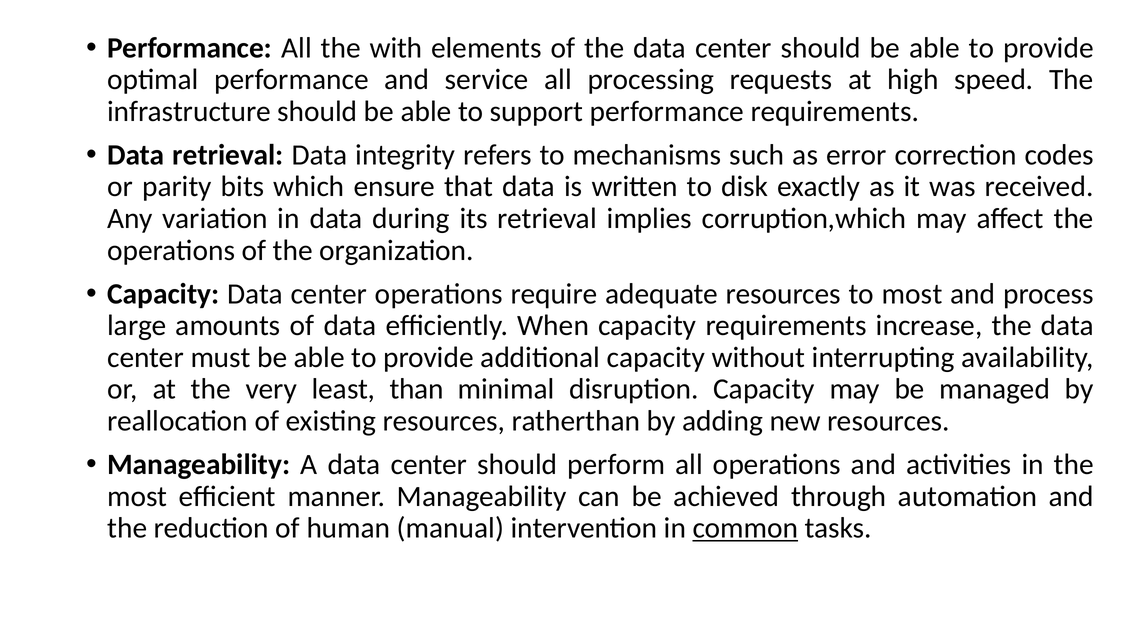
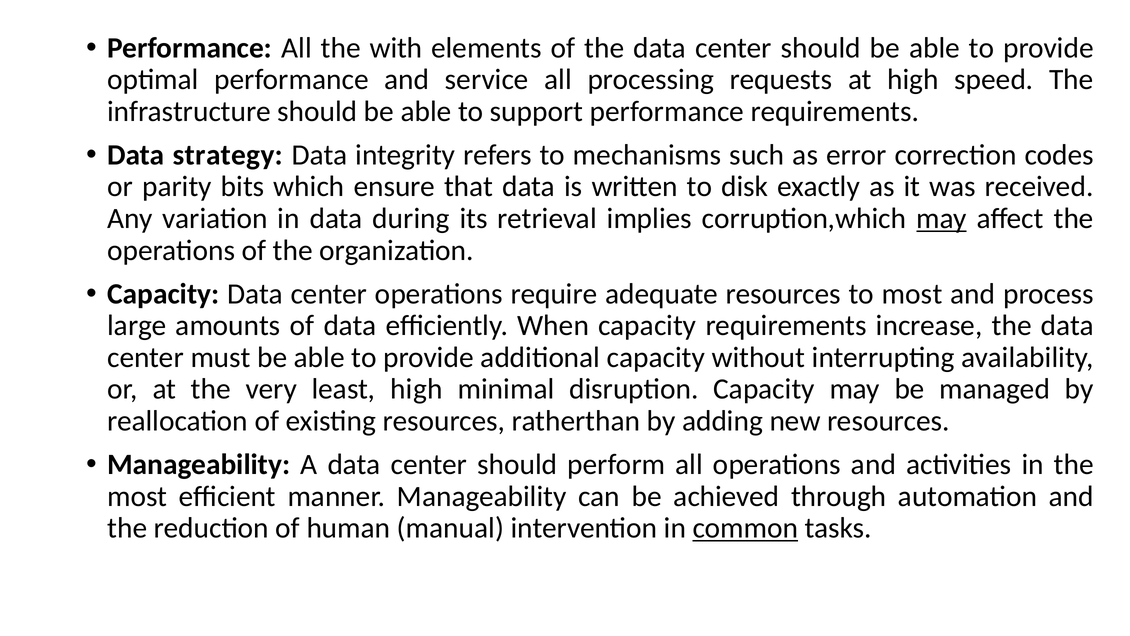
Data retrieval: retrieval -> strategy
may at (942, 218) underline: none -> present
least than: than -> high
